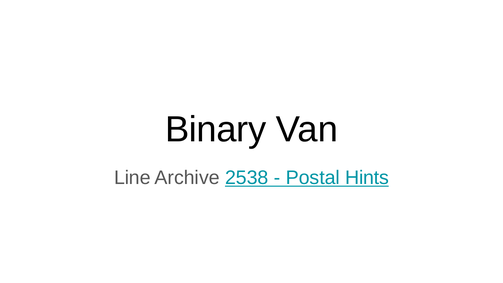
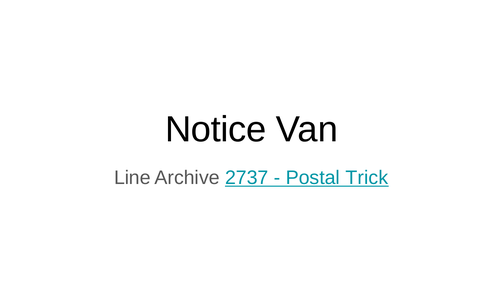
Binary: Binary -> Notice
2538: 2538 -> 2737
Hints: Hints -> Trick
